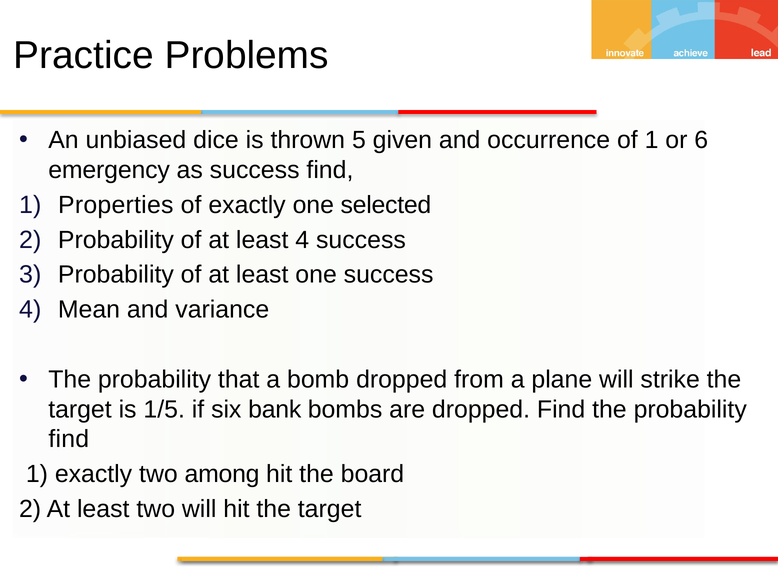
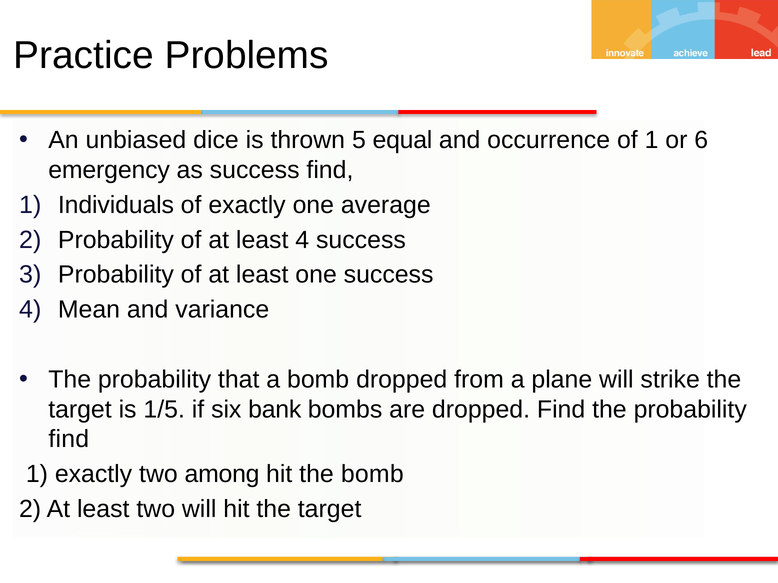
given: given -> equal
Properties: Properties -> Individuals
selected: selected -> average
the board: board -> bomb
